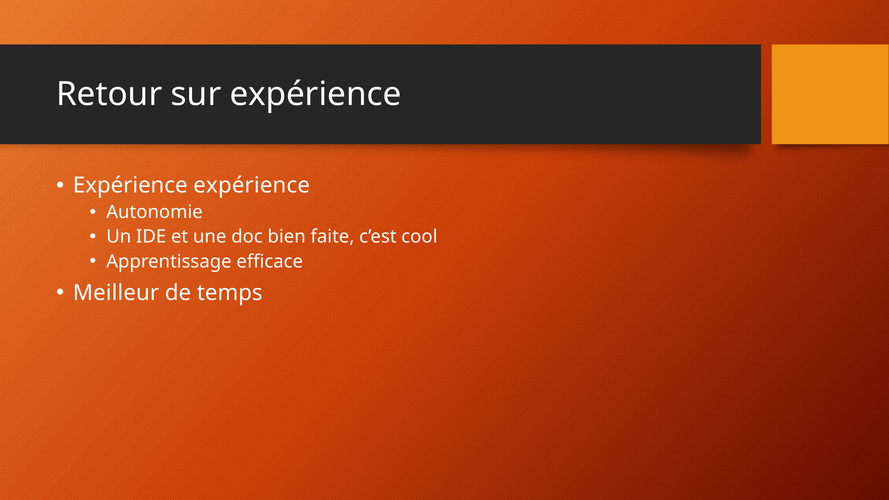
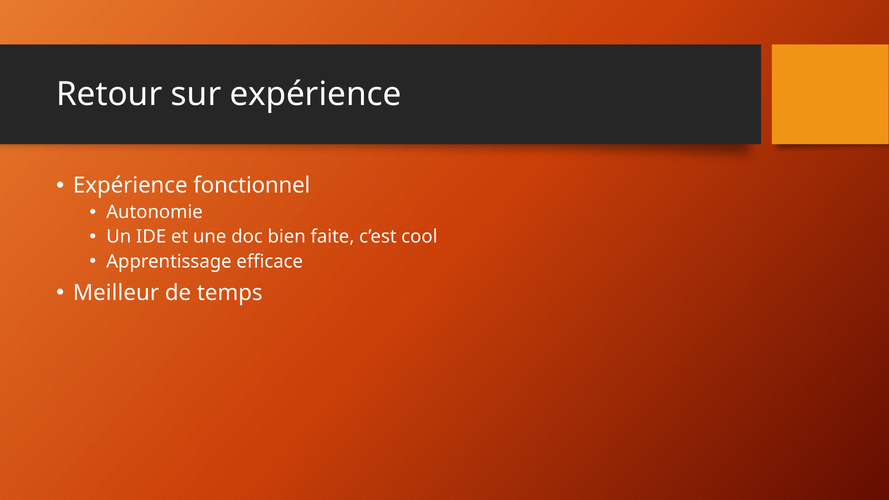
Expérience expérience: expérience -> fonctionnel
